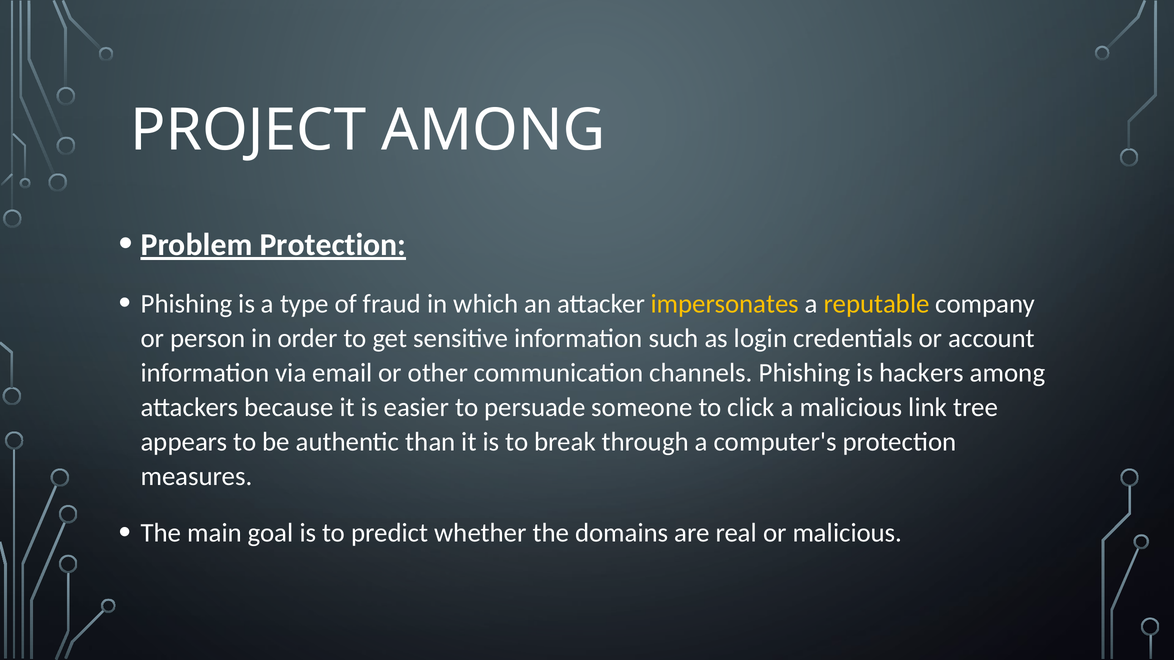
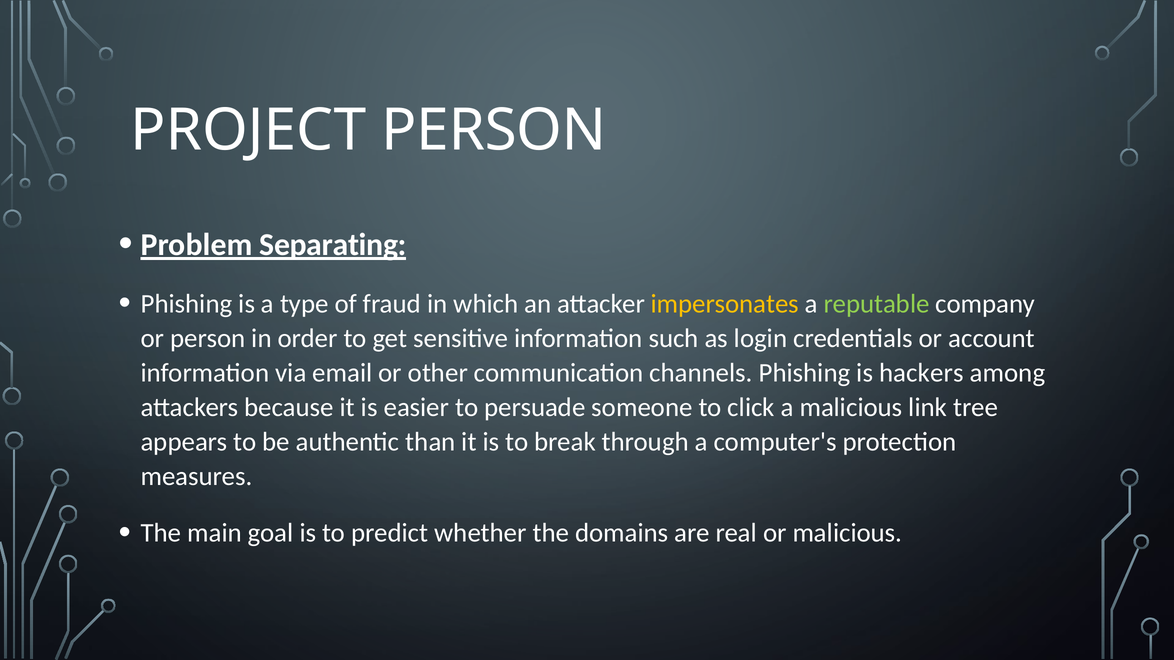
PROJECT AMONG: AMONG -> PERSON
Problem Protection: Protection -> Separating
reputable colour: yellow -> light green
